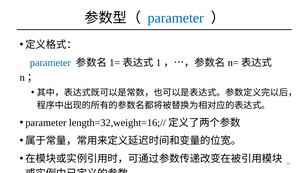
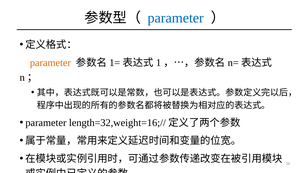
parameter at (50, 63) colour: blue -> orange
